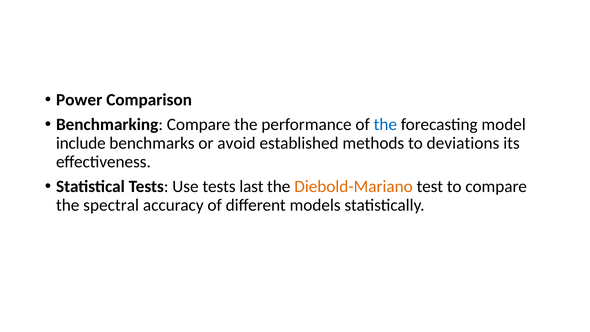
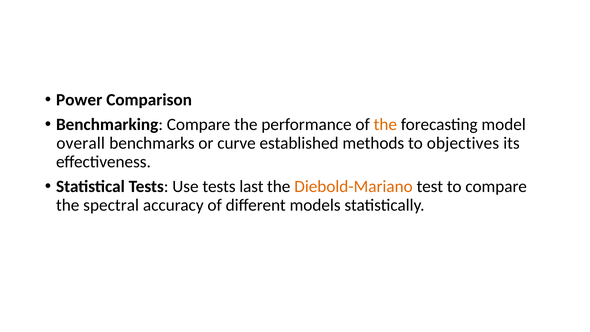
the at (385, 124) colour: blue -> orange
include: include -> overall
avoid: avoid -> curve
deviations: deviations -> objectives
